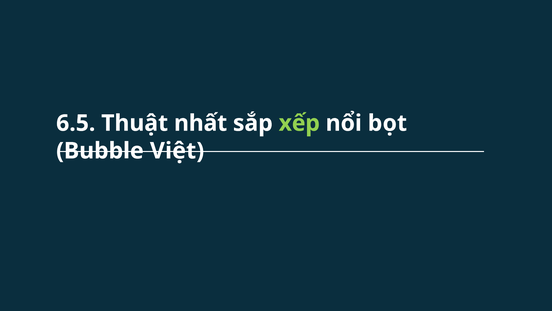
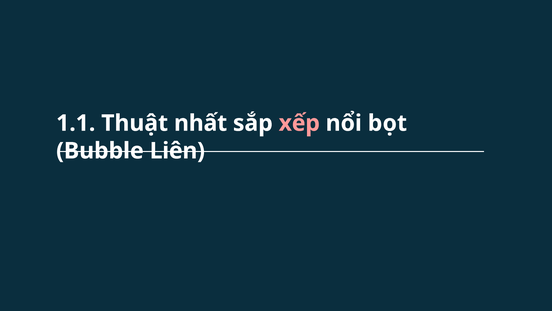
6.5: 6.5 -> 1.1
xếp colour: light green -> pink
Việt: Việt -> Liên
